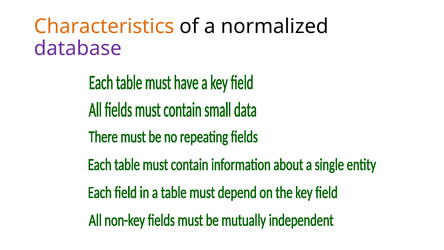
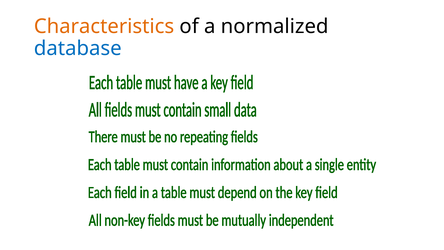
database colour: purple -> blue
